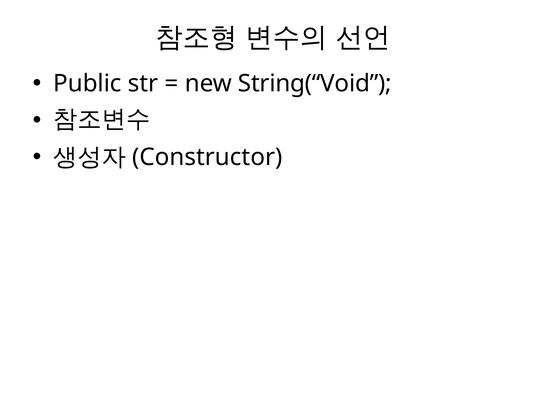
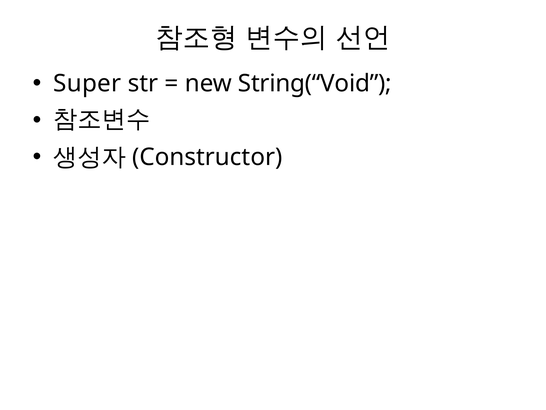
Public: Public -> Super
